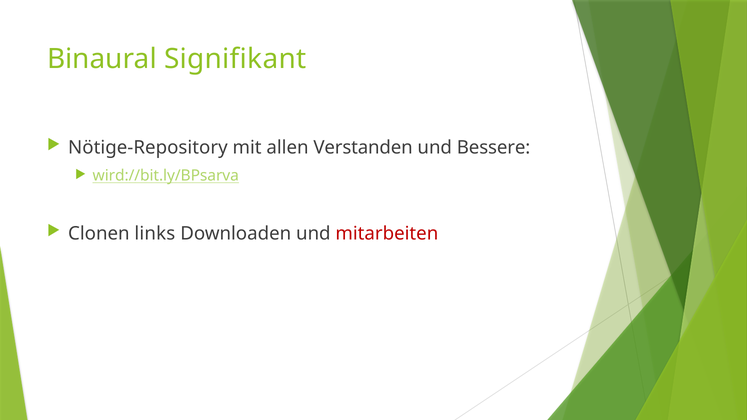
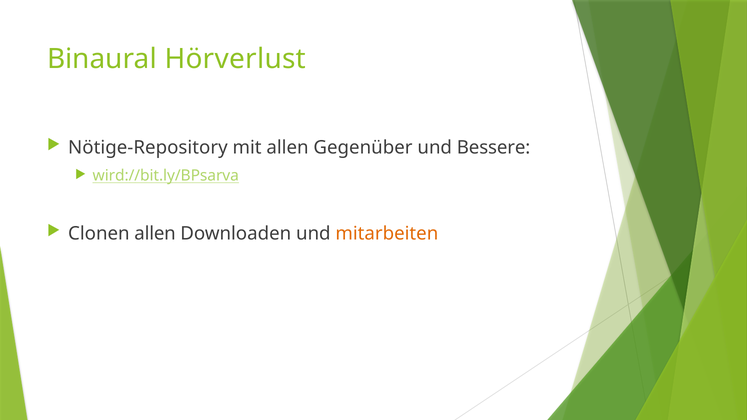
Signifikant: Signifikant -> Hörverlust
Verstanden: Verstanden -> Gegenüber
Clonen links: links -> allen
mitarbeiten colour: red -> orange
